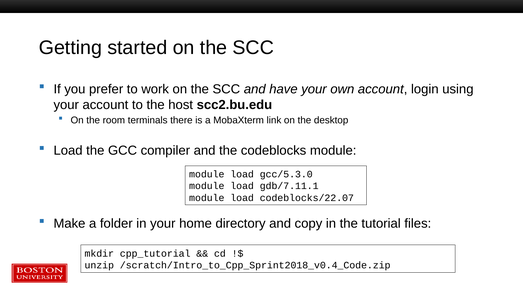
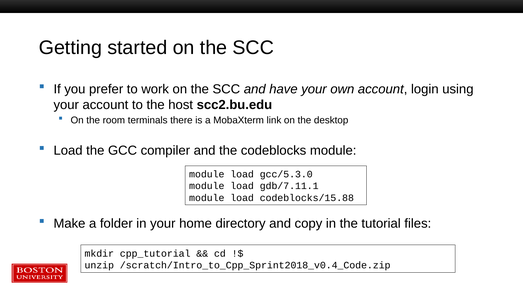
codeblocks/22.07: codeblocks/22.07 -> codeblocks/15.88
